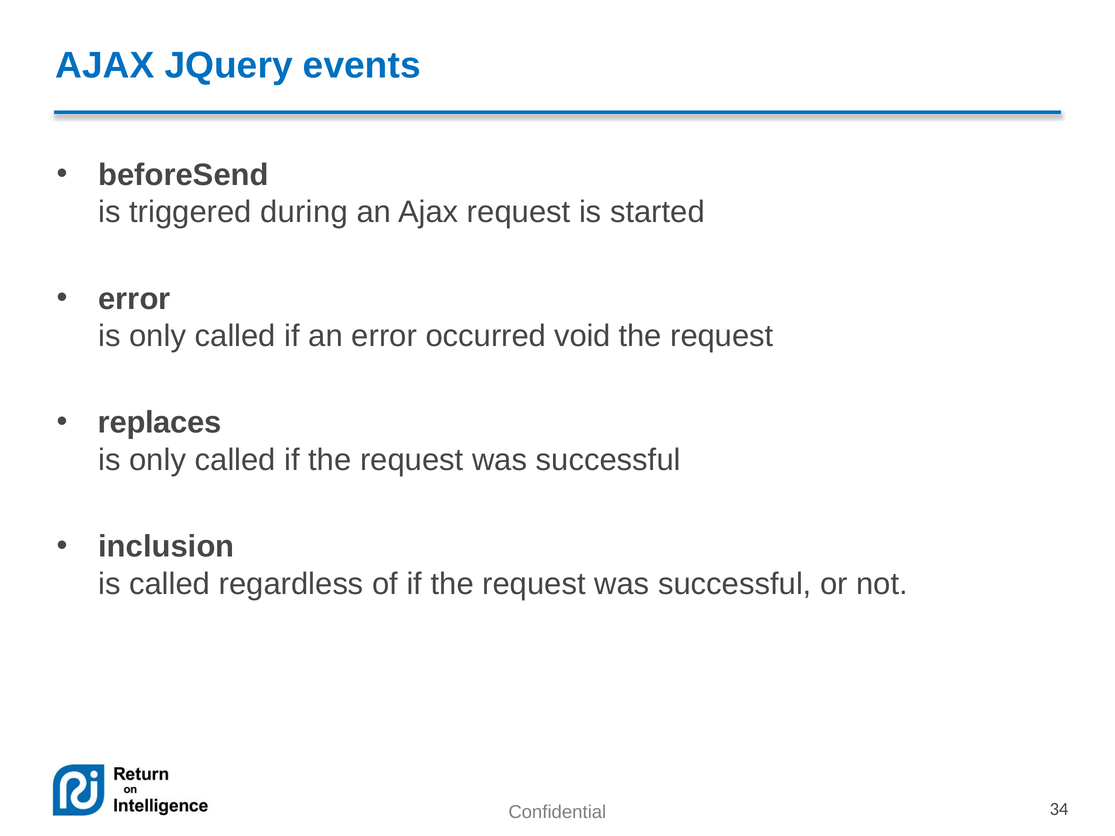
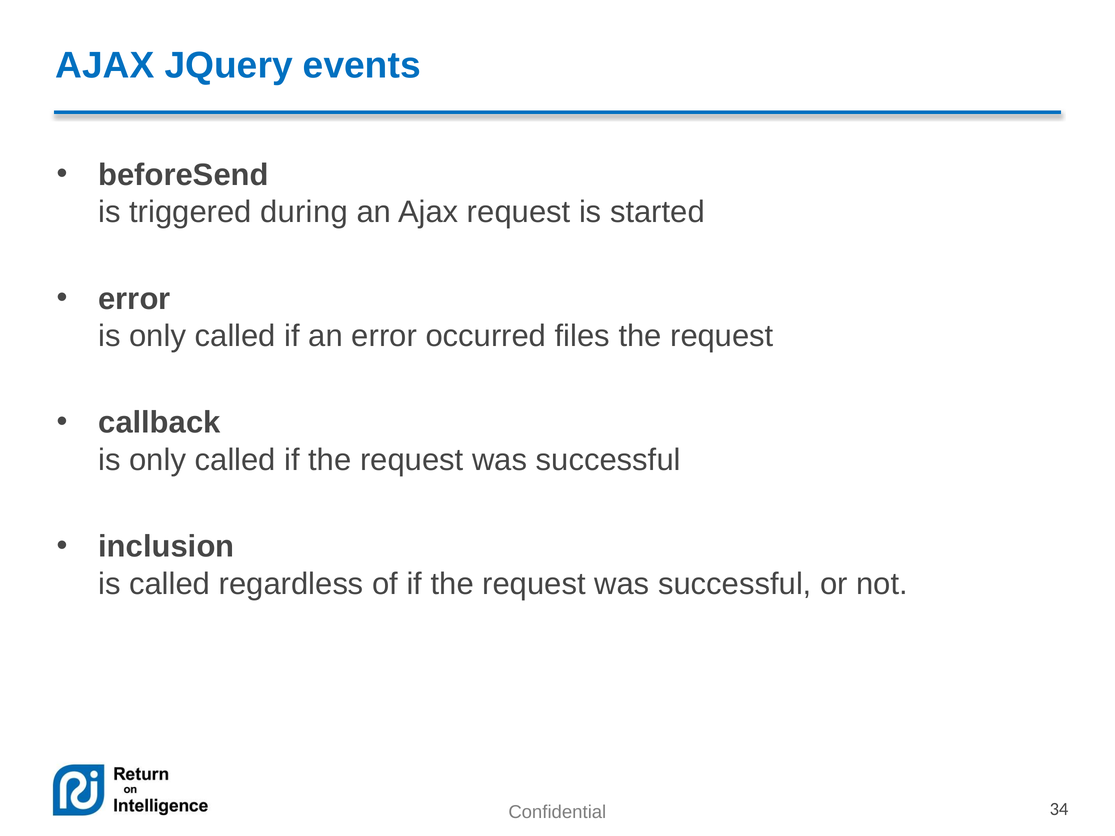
void: void -> files
replaces: replaces -> callback
